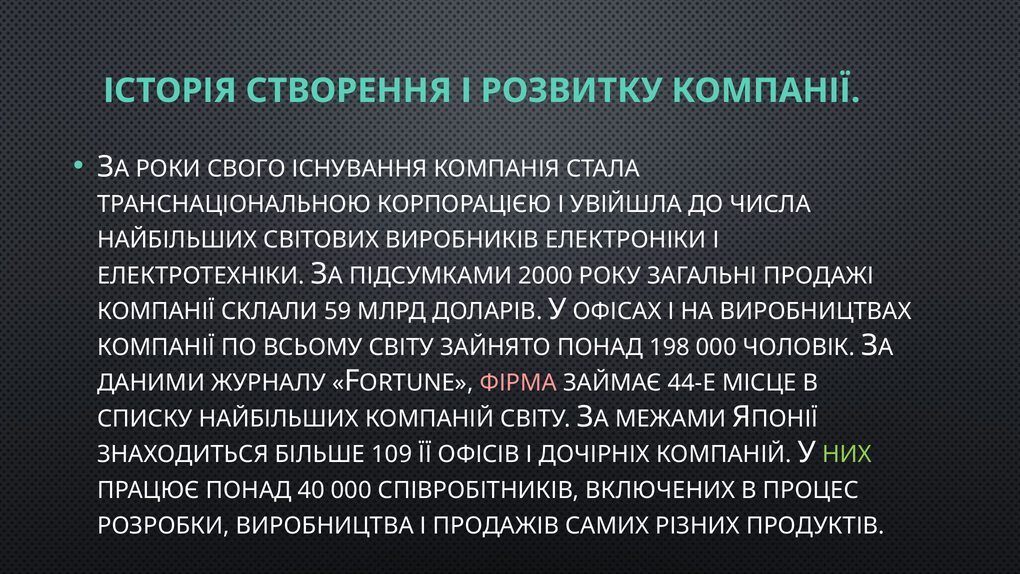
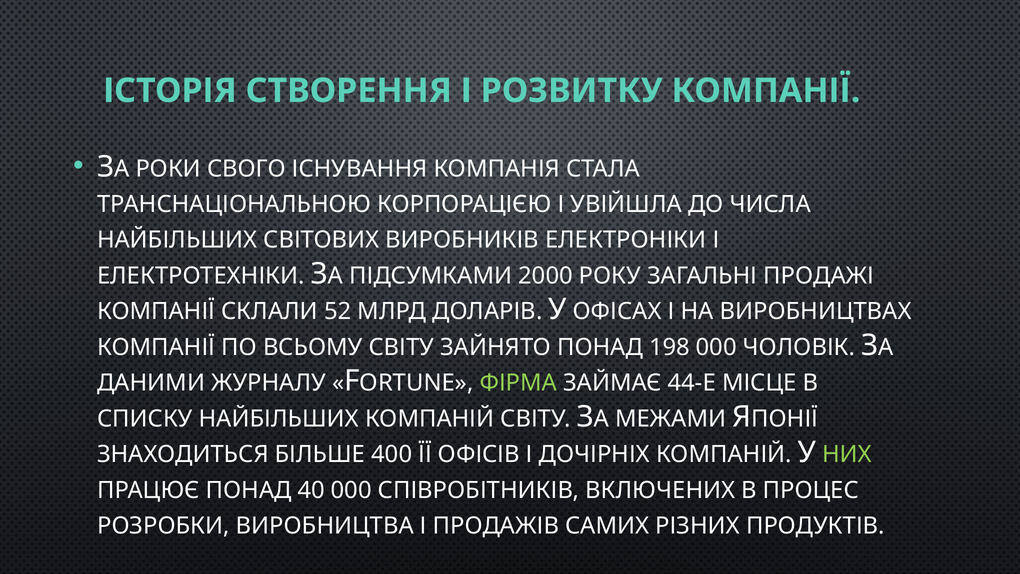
59: 59 -> 52
ФІРМА colour: pink -> light green
109: 109 -> 400
